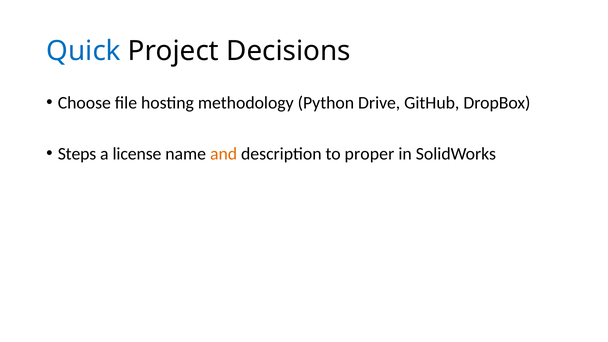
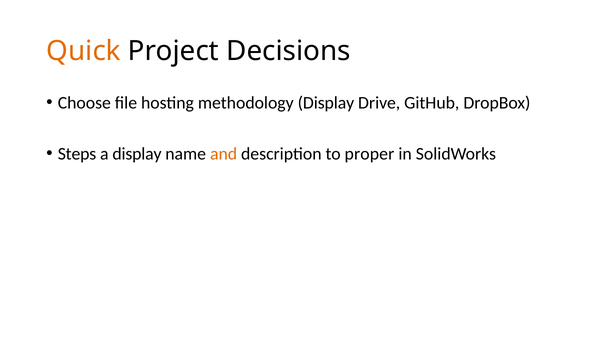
Quick colour: blue -> orange
methodology Python: Python -> Display
a license: license -> display
